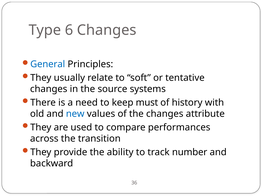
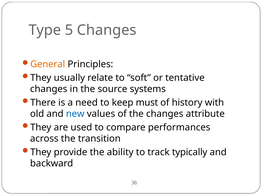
6: 6 -> 5
General colour: blue -> orange
number: number -> typically
